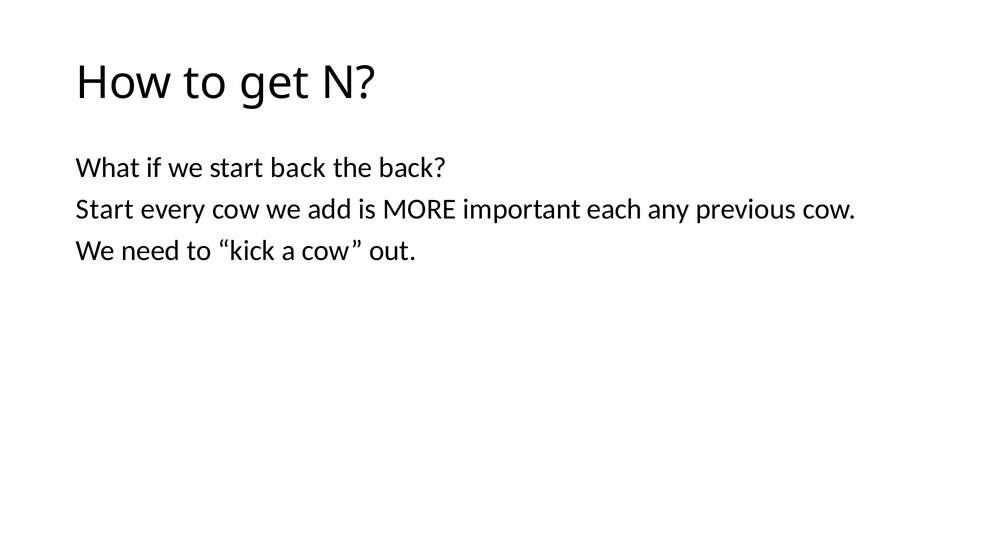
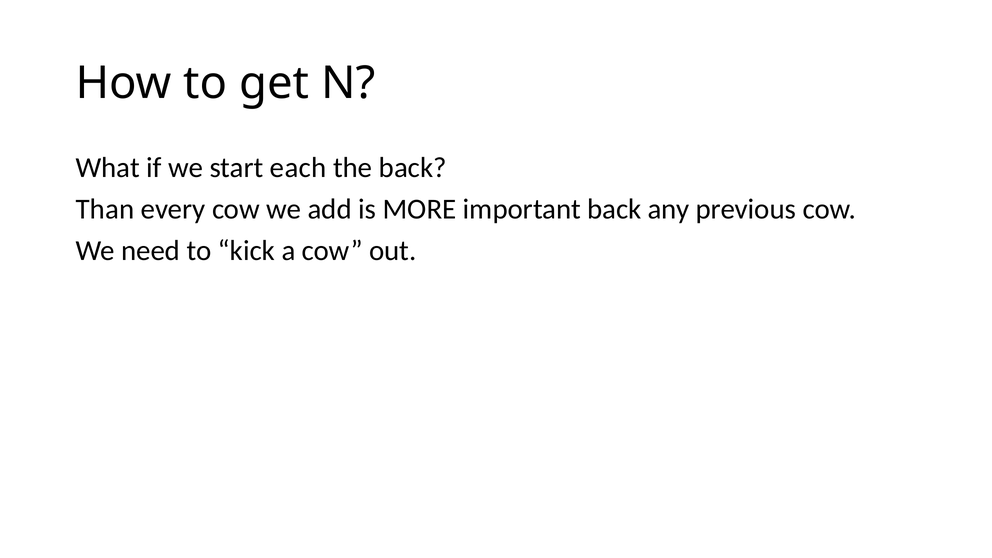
start back: back -> each
Start at (105, 209): Start -> Than
important each: each -> back
